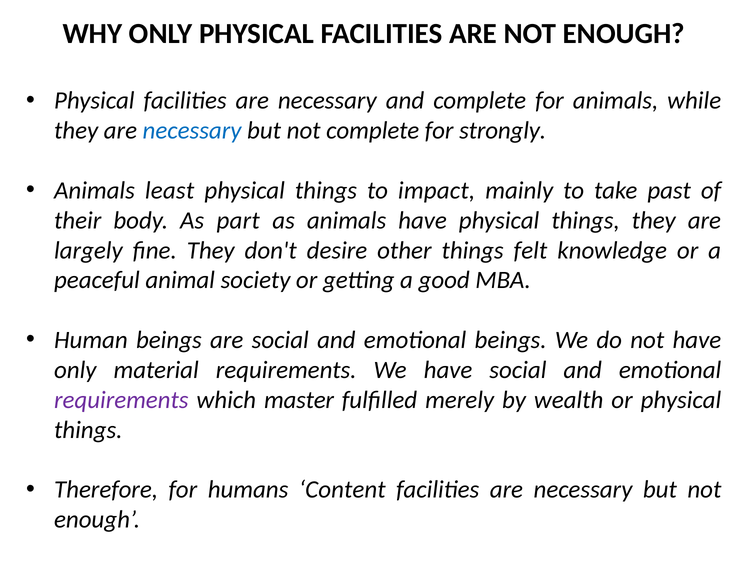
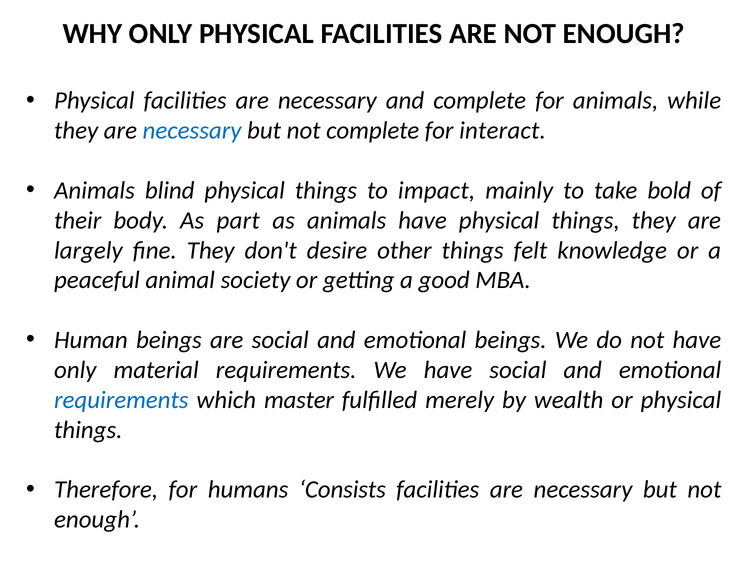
strongly: strongly -> interact
least: least -> blind
past: past -> bold
requirements at (121, 400) colour: purple -> blue
Content: Content -> Consists
